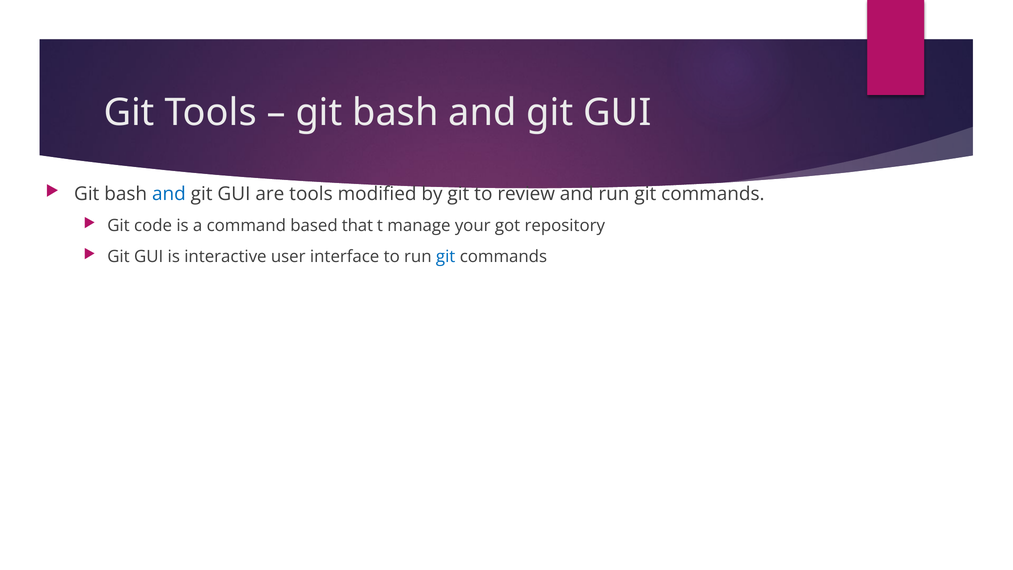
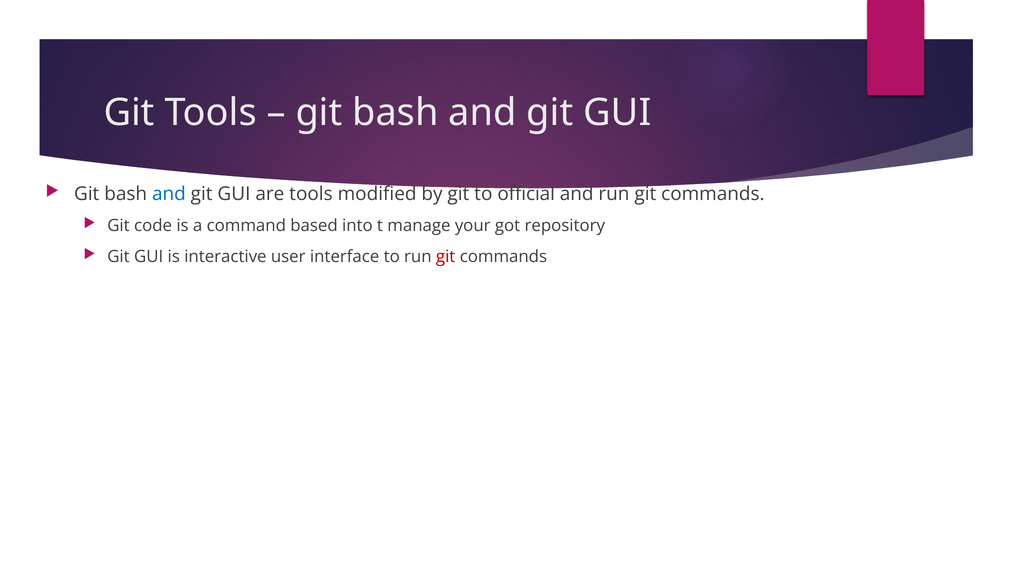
review: review -> official
that: that -> into
git at (446, 256) colour: blue -> red
